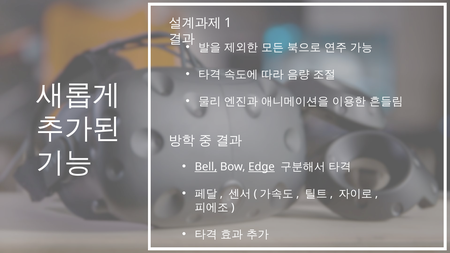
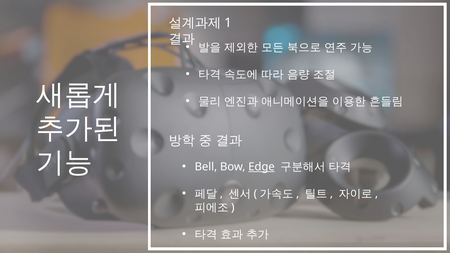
Bell underline: present -> none
